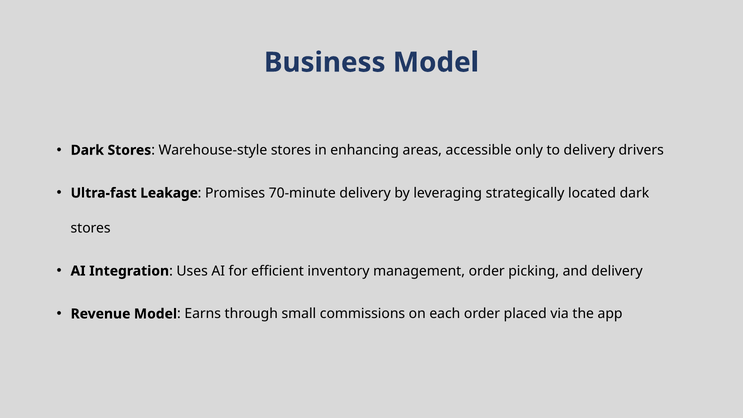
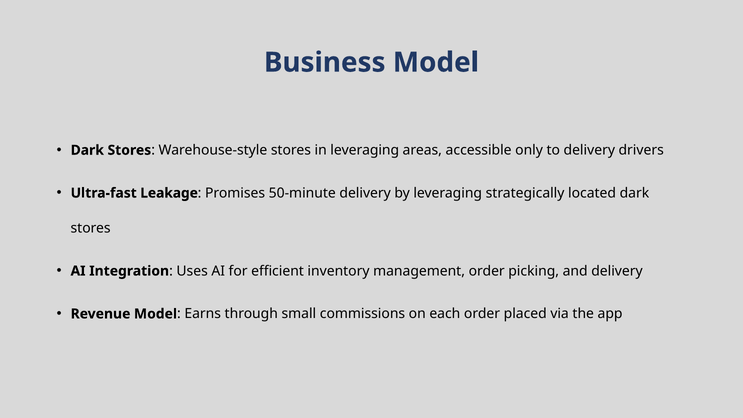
in enhancing: enhancing -> leveraging
70-minute: 70-minute -> 50-minute
